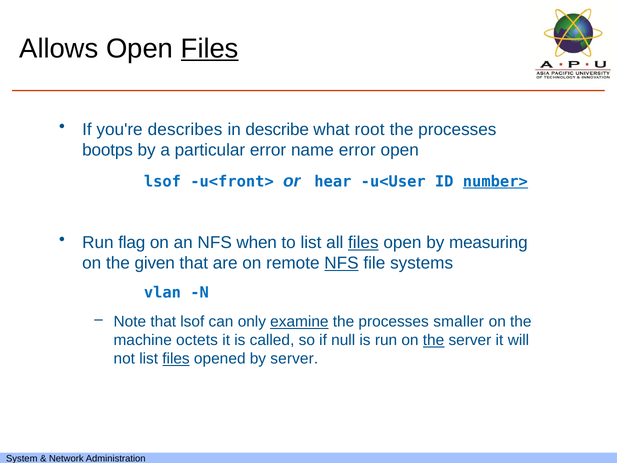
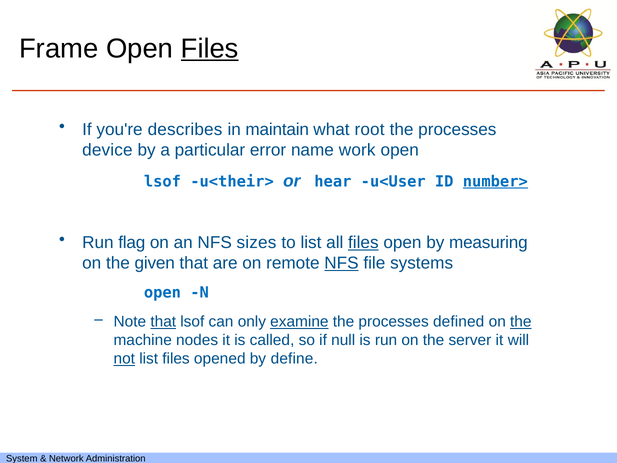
Allows: Allows -> Frame
describe: describe -> maintain
bootps: bootps -> device
name error: error -> work
u<front>: u<front> -> u<their>
when: when -> sizes
vlan at (162, 293): vlan -> open
that at (163, 322) underline: none -> present
smaller: smaller -> defined
the at (521, 322) underline: none -> present
octets: octets -> nodes
the at (434, 340) underline: present -> none
not underline: none -> present
files at (176, 359) underline: present -> none
by server: server -> define
